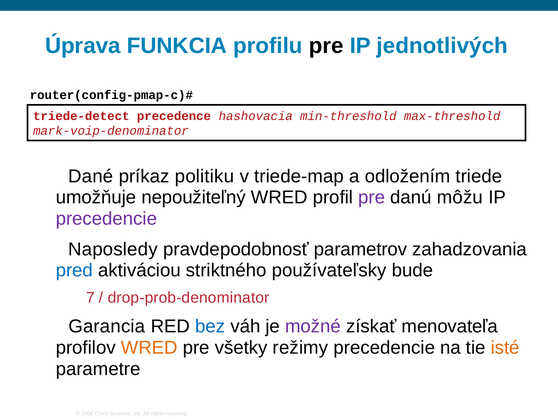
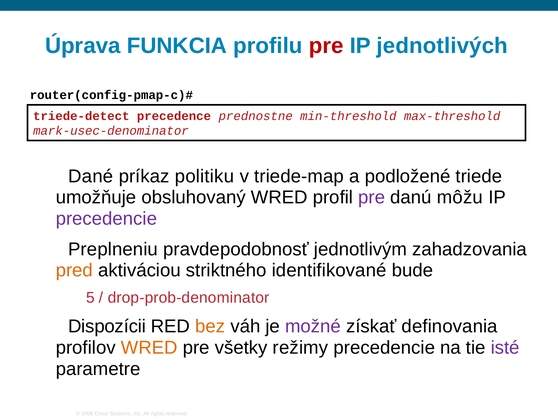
pre at (326, 46) colour: black -> red
hashovacia: hashovacia -> prednostne
mark-voip-denominator: mark-voip-denominator -> mark-usec-denominator
odložením: odložením -> podložené
nepoužiteľný: nepoužiteľný -> obsluhovaný
Naposledy: Naposledy -> Preplneniu
parametrov: parametrov -> jednotlivým
pred colour: blue -> orange
používateľsky: používateľsky -> identifikované
7: 7 -> 5
Garancia: Garancia -> Dispozícii
bez colour: blue -> orange
menovateľa: menovateľa -> definovania
isté colour: orange -> purple
